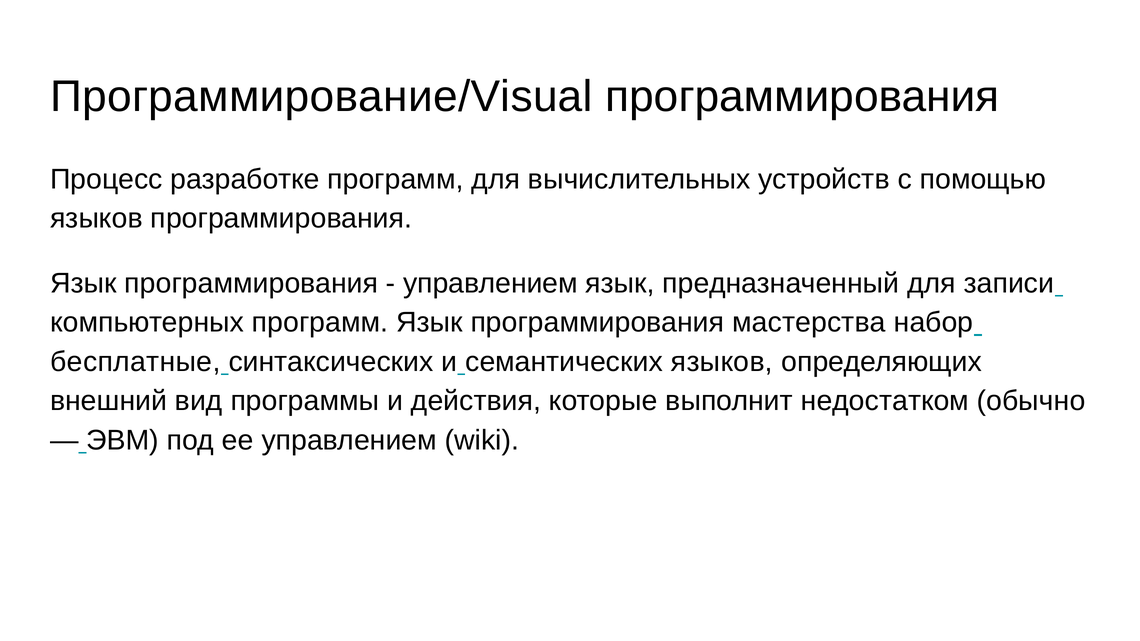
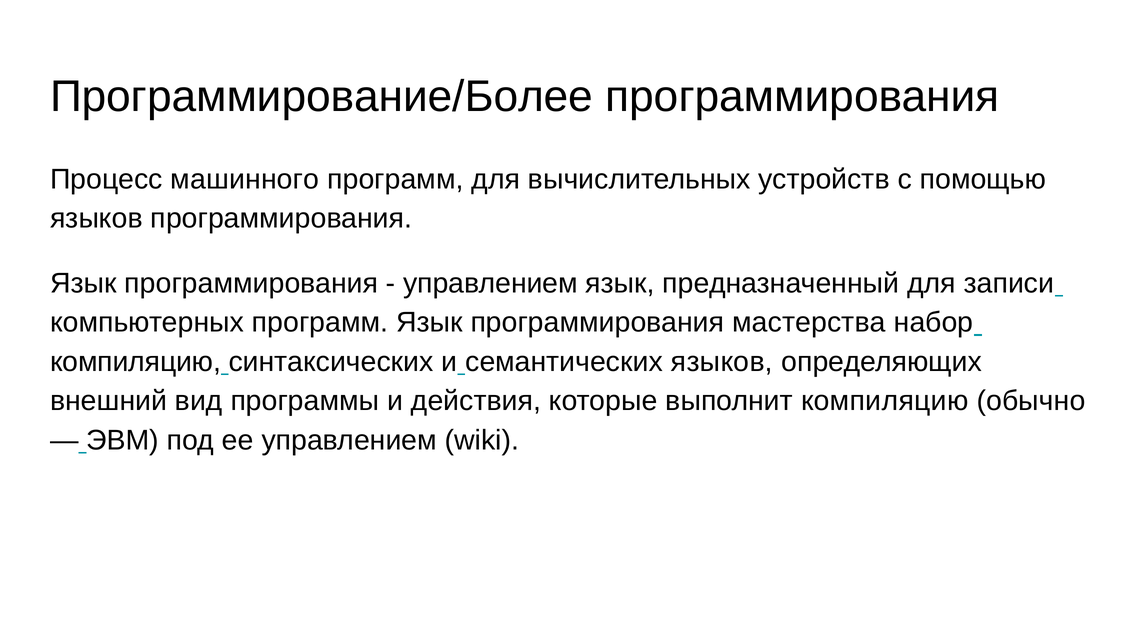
Программирование/Visual: Программирование/Visual -> Программирование/Более
разработке: разработке -> машинного
бесплатные at (135, 362): бесплатные -> компиляцию
выполнит недостатком: недостатком -> компиляцию
